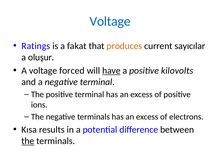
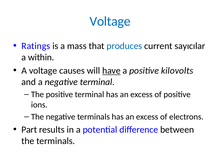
fakat: fakat -> mass
produces colour: orange -> blue
oluşur: oluşur -> within
forced: forced -> causes
Kısa: Kısa -> Part
the at (28, 141) underline: present -> none
